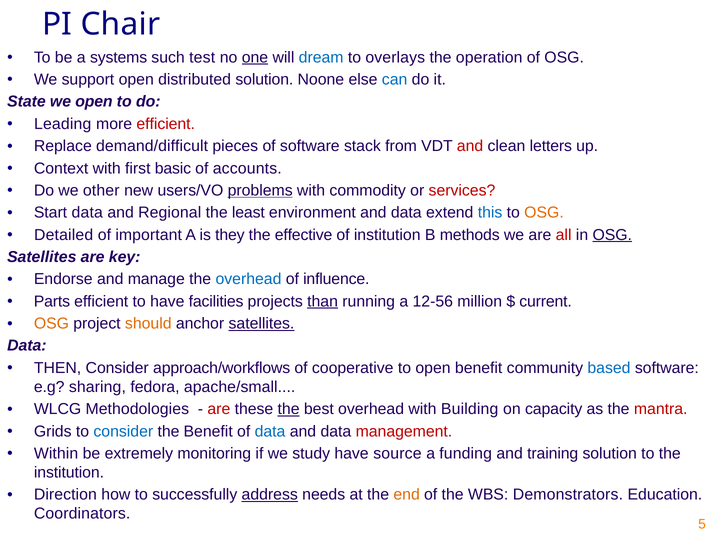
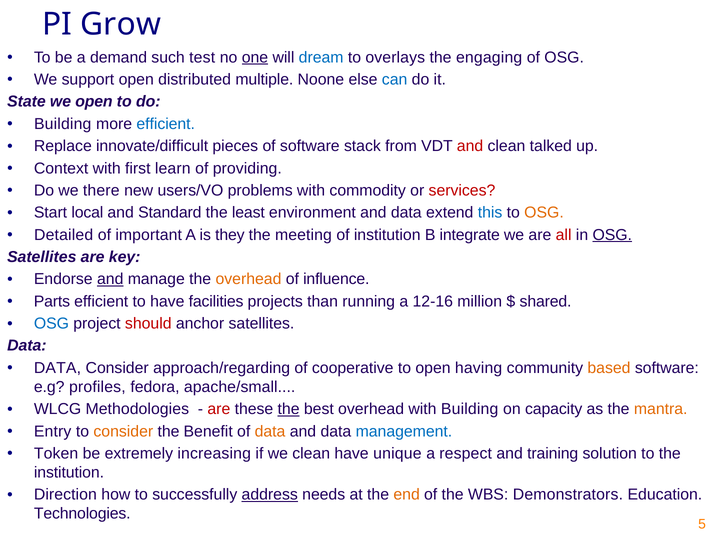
Chair: Chair -> Grow
systems: systems -> demand
operation: operation -> engaging
distributed solution: solution -> multiple
Leading at (63, 124): Leading -> Building
efficient at (166, 124) colour: red -> blue
demand/difficult: demand/difficult -> innovate/difficult
letters: letters -> talked
basic: basic -> learn
accounts: accounts -> providing
other: other -> there
problems underline: present -> none
Start data: data -> local
Regional: Regional -> Standard
effective: effective -> meeting
methods: methods -> integrate
and at (110, 279) underline: none -> present
overhead at (248, 279) colour: blue -> orange
than underline: present -> none
12-56: 12-56 -> 12-16
current: current -> shared
OSG at (51, 323) colour: orange -> blue
should colour: orange -> red
satellites at (261, 323) underline: present -> none
THEN at (58, 368): THEN -> DATA
approach/workflows: approach/workflows -> approach/regarding
open benefit: benefit -> having
based colour: blue -> orange
sharing: sharing -> profiles
mantra colour: red -> orange
Grids: Grids -> Entry
consider at (123, 431) colour: blue -> orange
data at (270, 431) colour: blue -> orange
management colour: red -> blue
Within: Within -> Token
monitoring: monitoring -> increasing
we study: study -> clean
source: source -> unique
funding: funding -> respect
Coordinators: Coordinators -> Technologies
